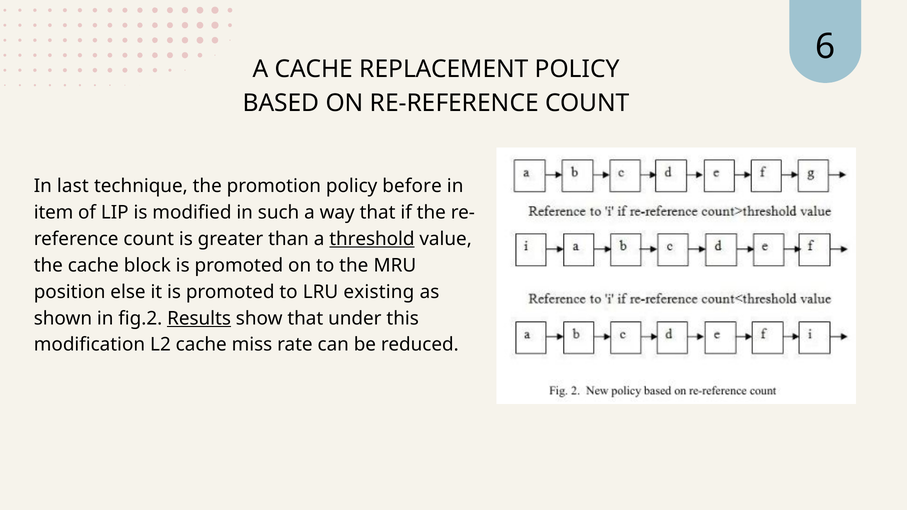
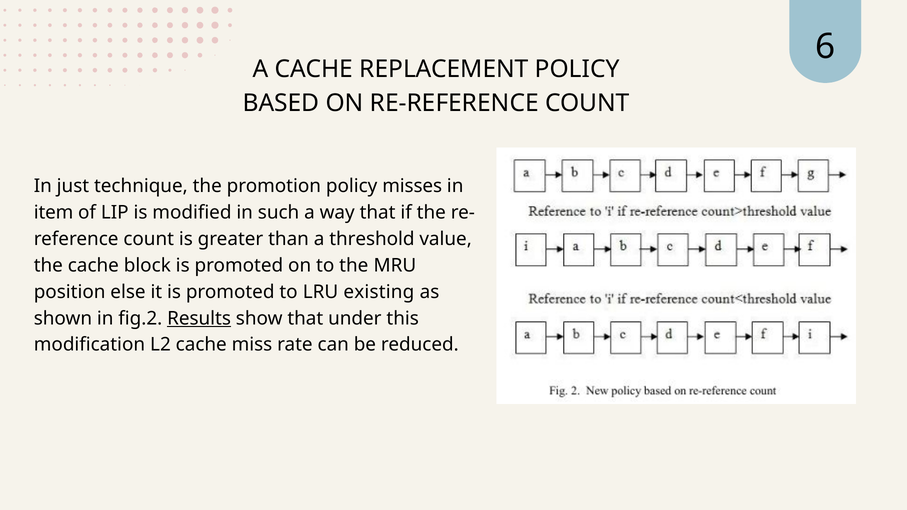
last: last -> just
before: before -> misses
threshold underline: present -> none
